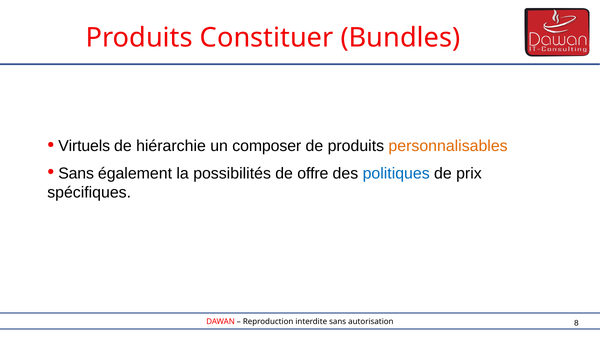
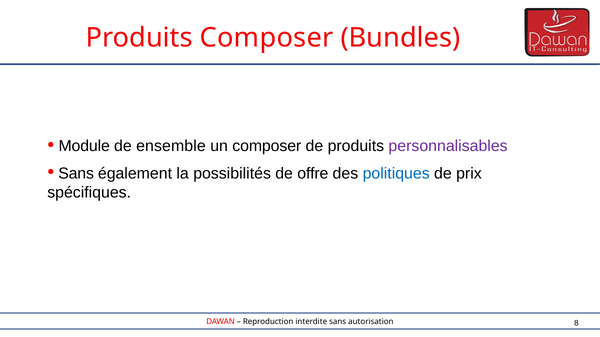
Produits Constituer: Constituer -> Composer
Virtuels: Virtuels -> Module
hiérarchie: hiérarchie -> ensemble
personnalisables colour: orange -> purple
